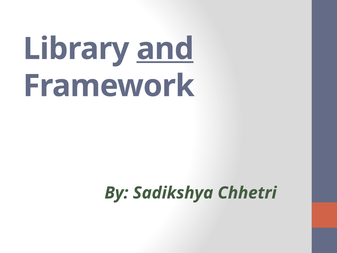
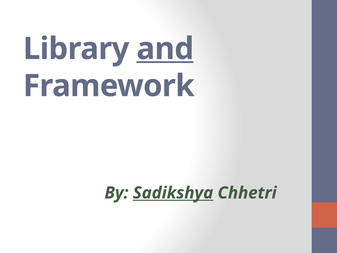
Sadikshya underline: none -> present
